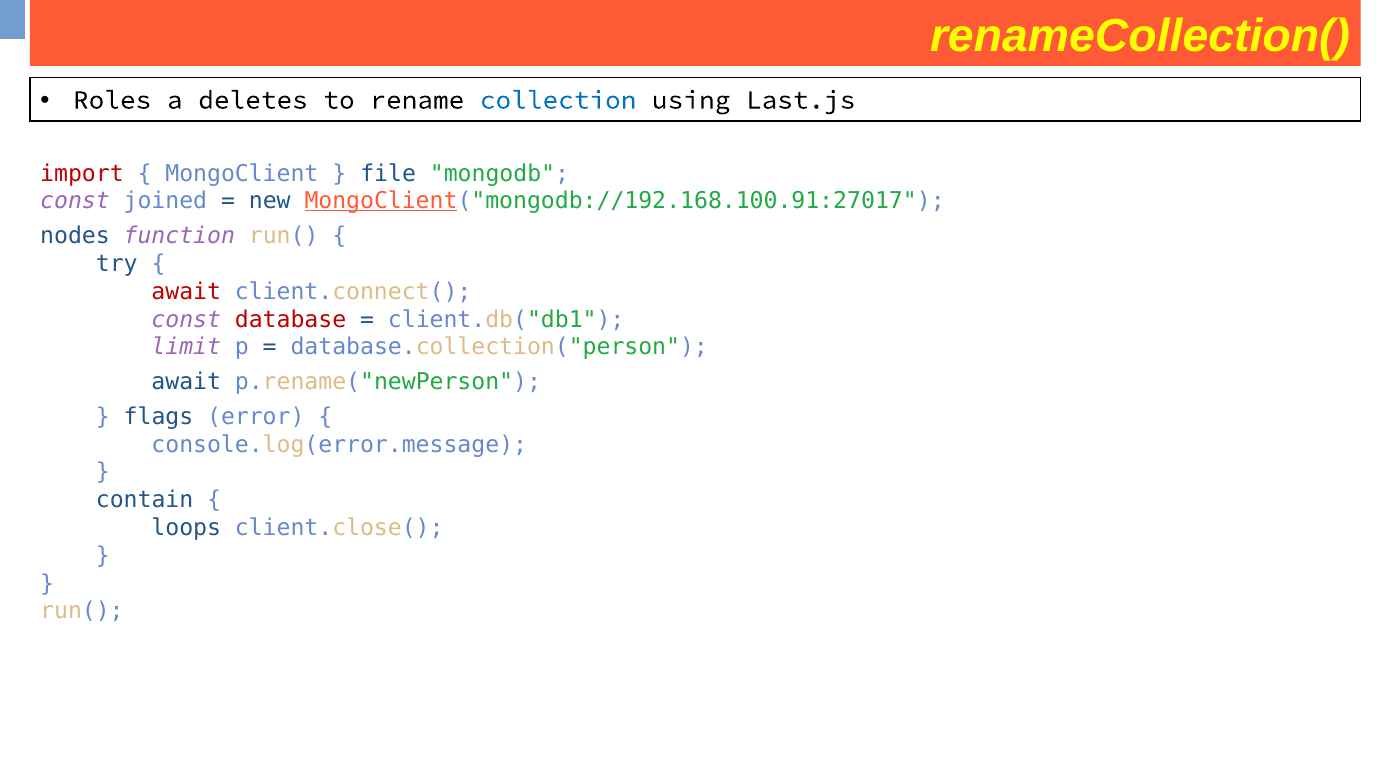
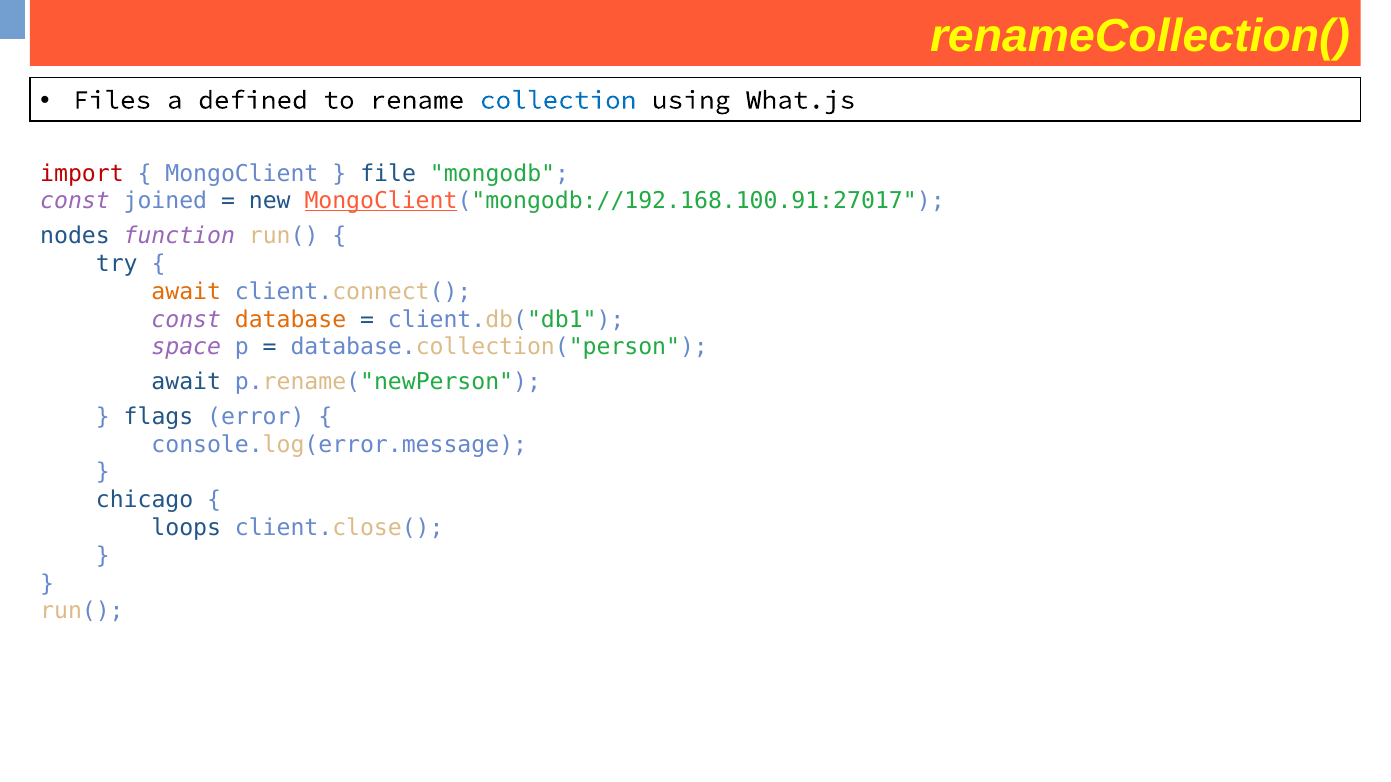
Roles: Roles -> Files
deletes: deletes -> defined
Last.js: Last.js -> What.js
await at (186, 292) colour: red -> orange
database colour: red -> orange
limit: limit -> space
contain: contain -> chicago
